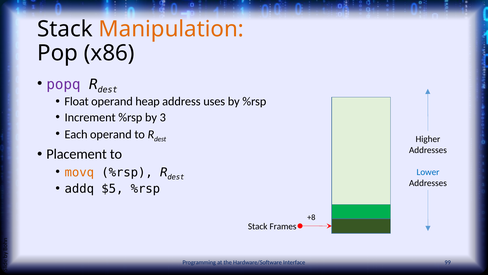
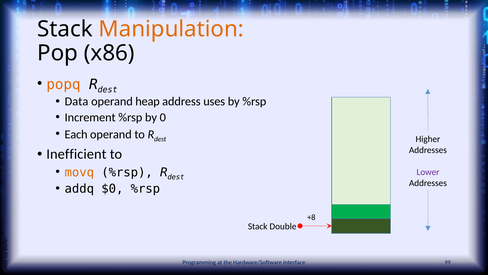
popq colour: purple -> orange
Float: Float -> Data
3: 3 -> 0
Placement: Placement -> Inefficient
Lower colour: blue -> purple
$5: $5 -> $0
Frames: Frames -> Double
